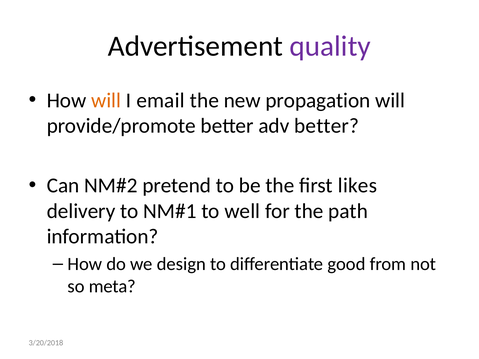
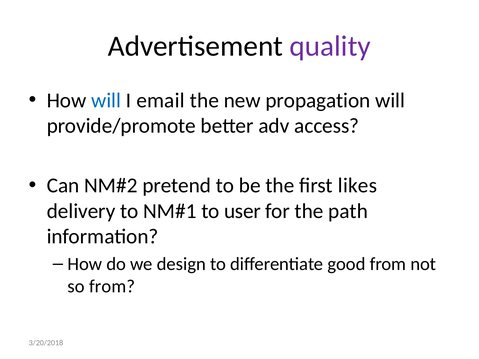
will at (106, 100) colour: orange -> blue
adv better: better -> access
well: well -> user
so meta: meta -> from
